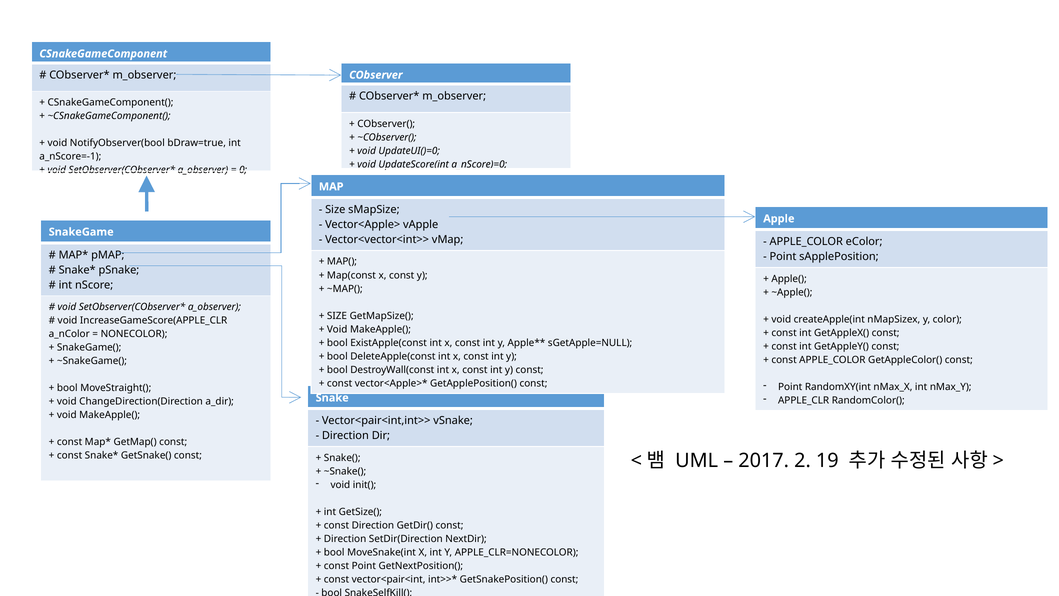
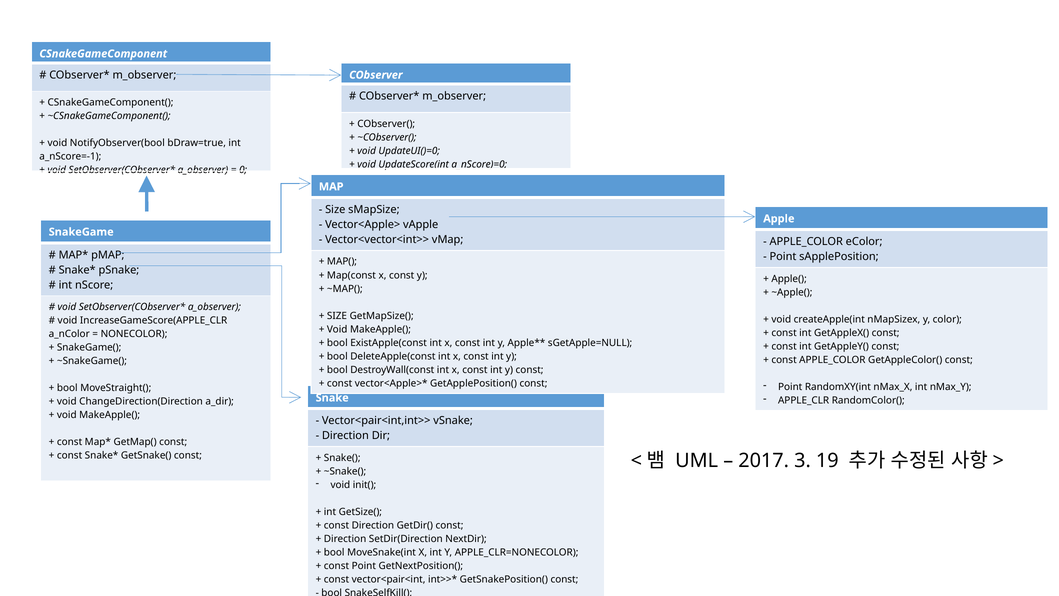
2: 2 -> 3
